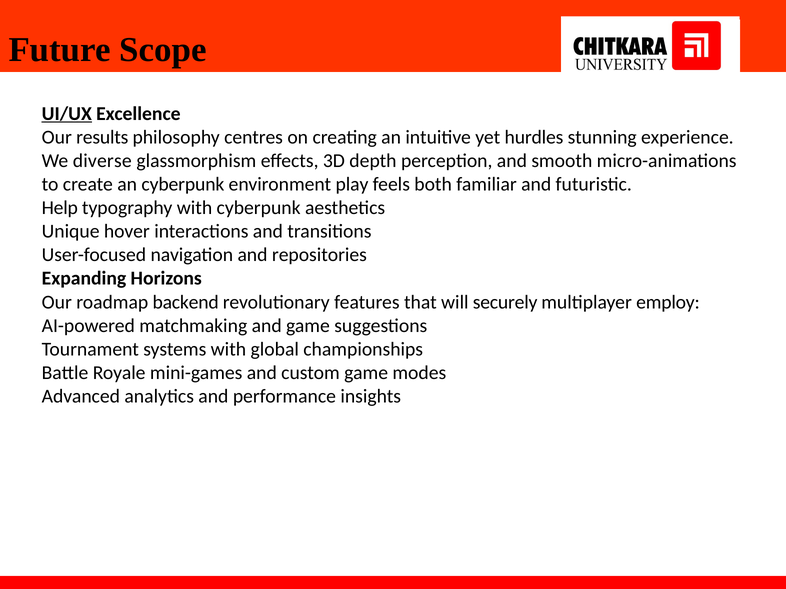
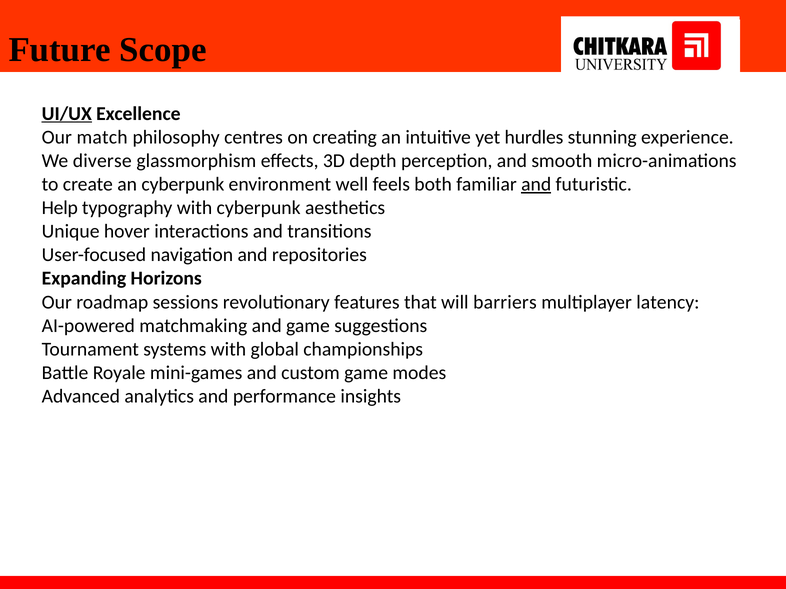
results: results -> match
play: play -> well
and at (536, 184) underline: none -> present
backend: backend -> sessions
securely: securely -> barriers
employ: employ -> latency
